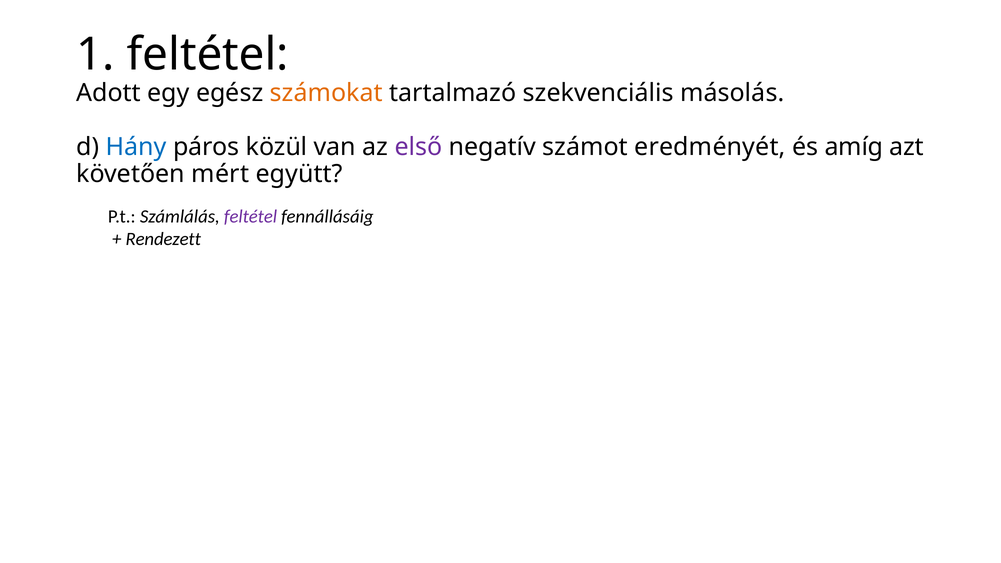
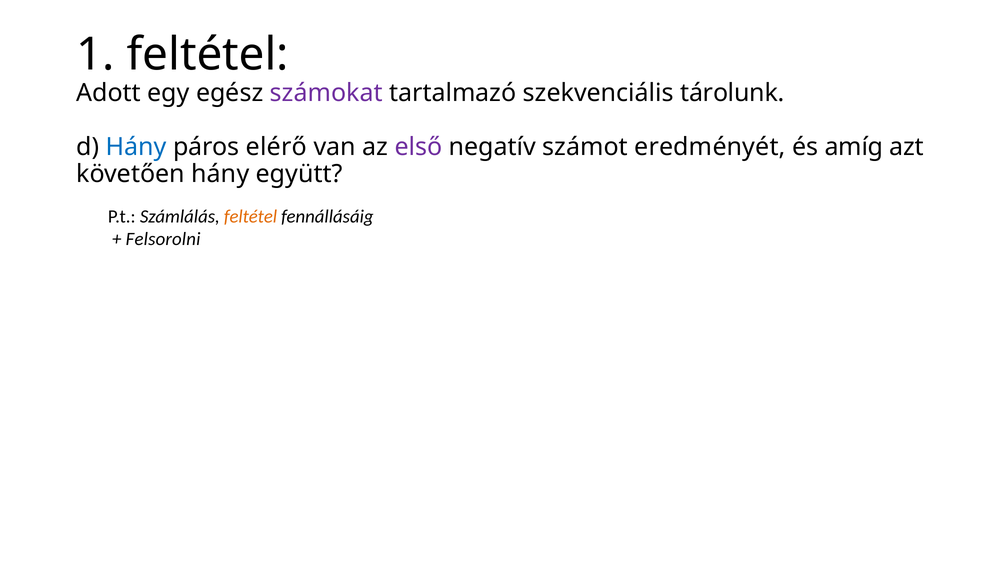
számokat colour: orange -> purple
másolás: másolás -> tárolunk
közül: közül -> elérő
követően mért: mért -> hány
feltétel at (250, 217) colour: purple -> orange
Rendezett: Rendezett -> Felsorolni
